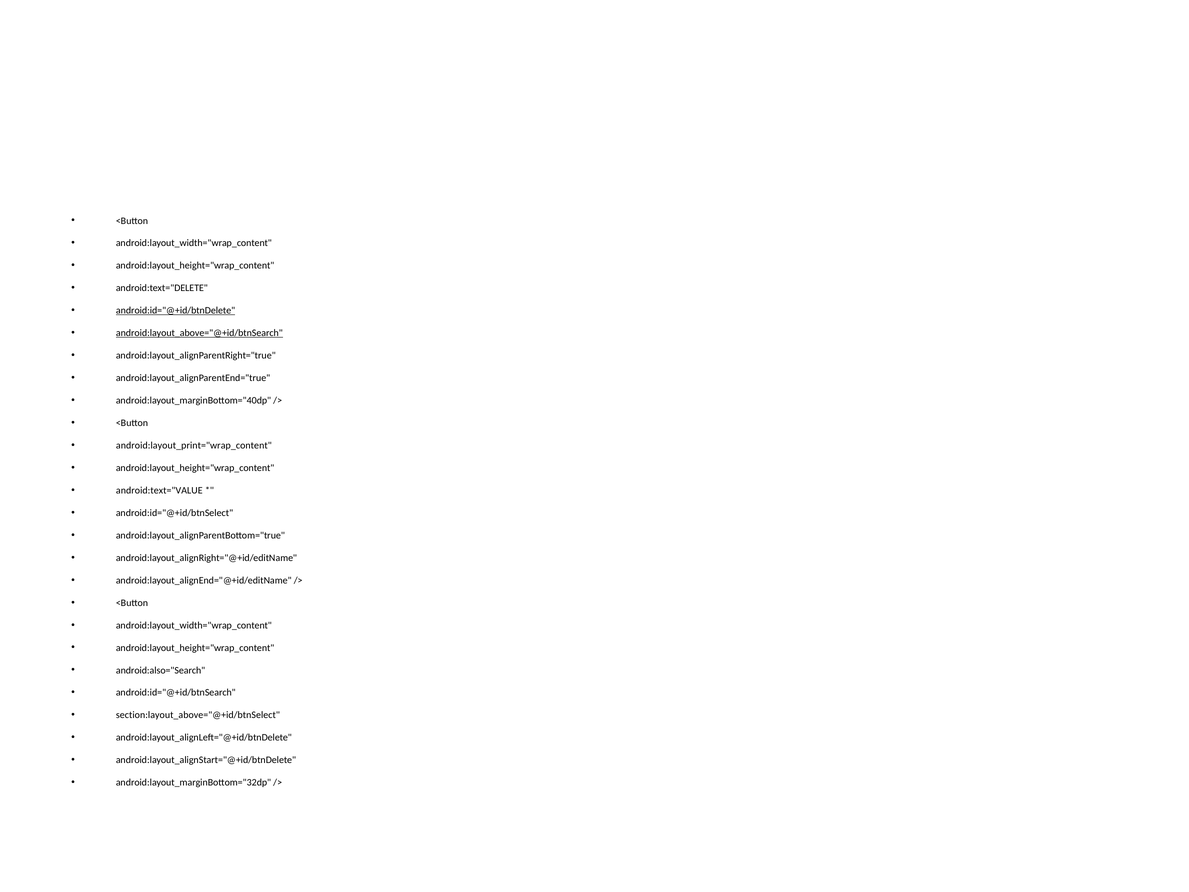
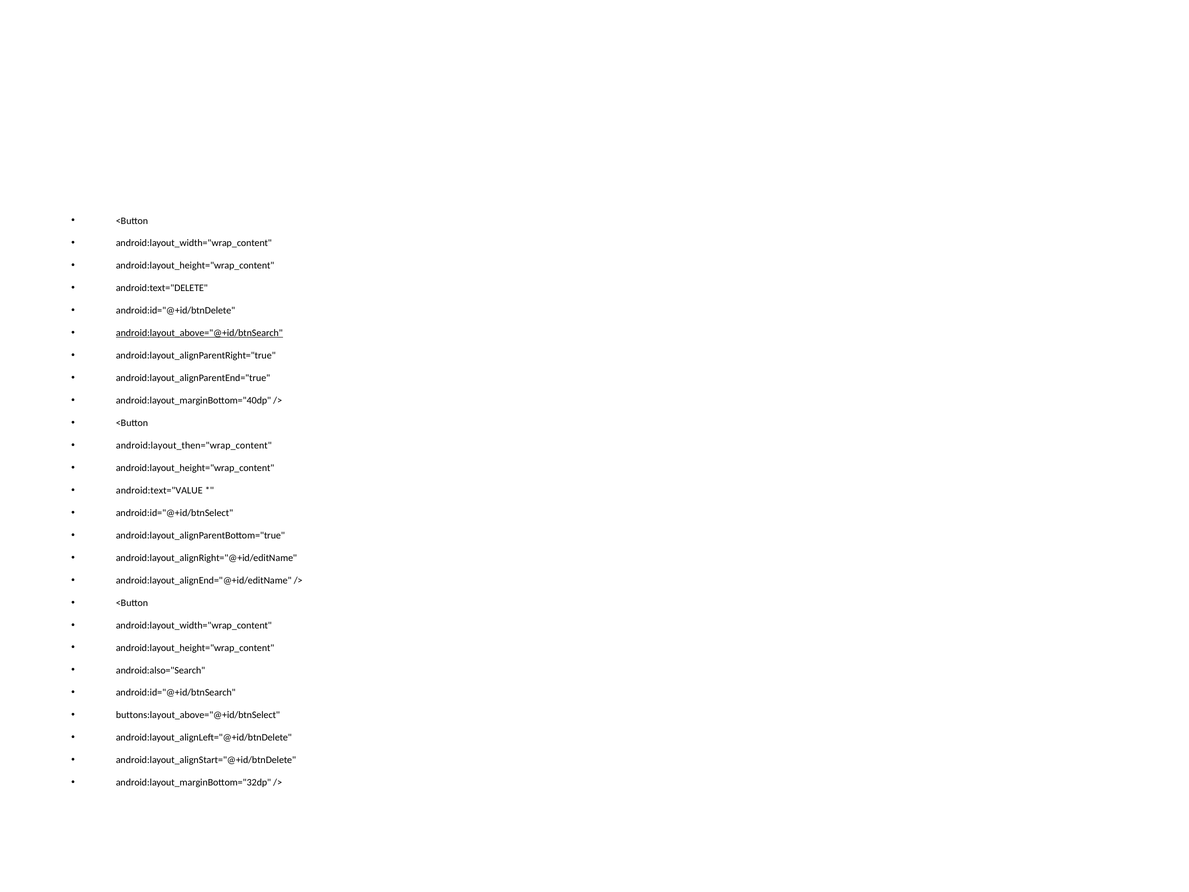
android:id="@+id/btnDelete underline: present -> none
android:layout_print="wrap_content: android:layout_print="wrap_content -> android:layout_then="wrap_content
section:layout_above="@+id/btnSelect: section:layout_above="@+id/btnSelect -> buttons:layout_above="@+id/btnSelect
